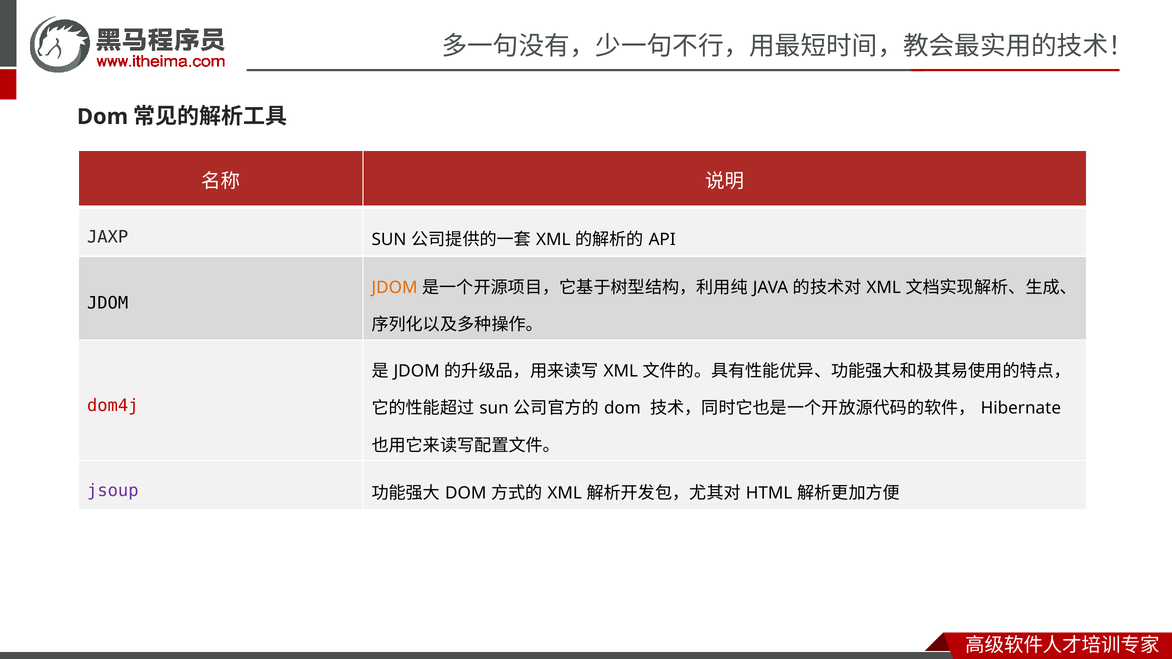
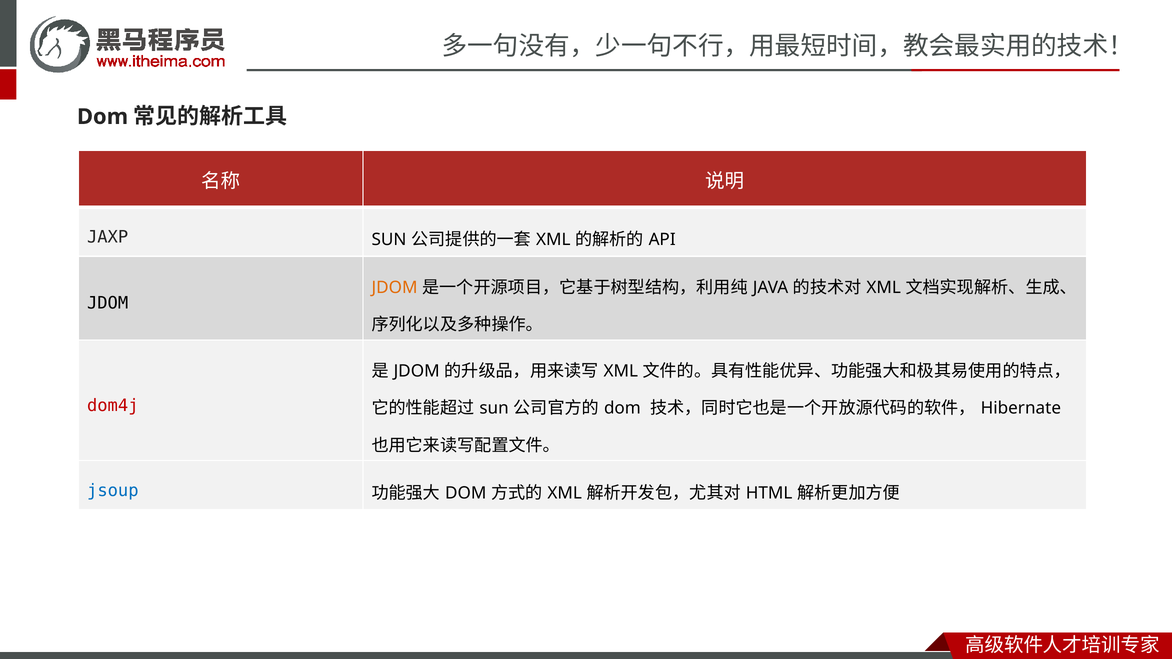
jsoup colour: purple -> blue
